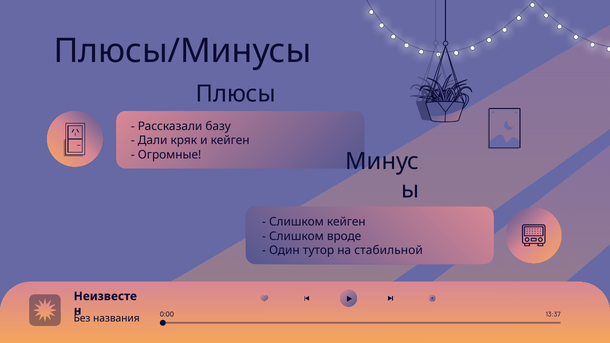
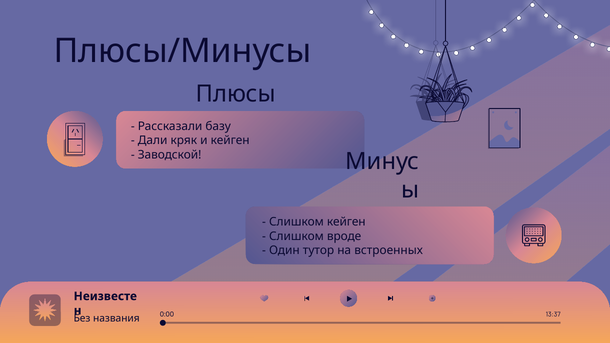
Огромные: Огромные -> Заводской
стабильной: стабильной -> встроенных
